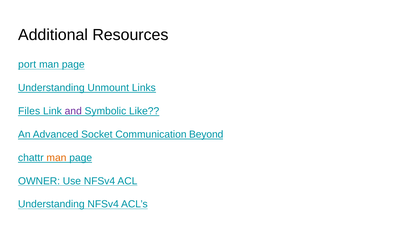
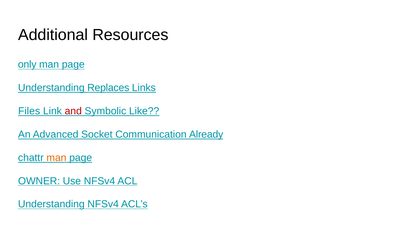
port: port -> only
Unmount: Unmount -> Replaces
and colour: purple -> red
Beyond: Beyond -> Already
